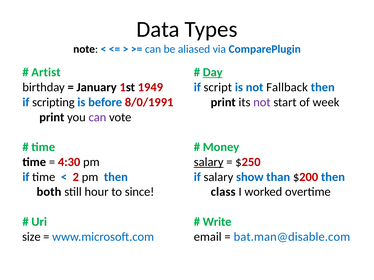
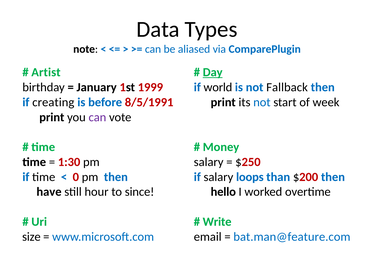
1949: 1949 -> 1999
script: script -> world
scripting: scripting -> creating
8/0/1991: 8/0/1991 -> 8/5/1991
not at (262, 102) colour: purple -> blue
4:30: 4:30 -> 1:30
salary at (209, 162) underline: present -> none
2: 2 -> 0
show: show -> loops
both: both -> have
class: class -> hello
bat.man@disable.com: bat.man@disable.com -> bat.man@feature.com
